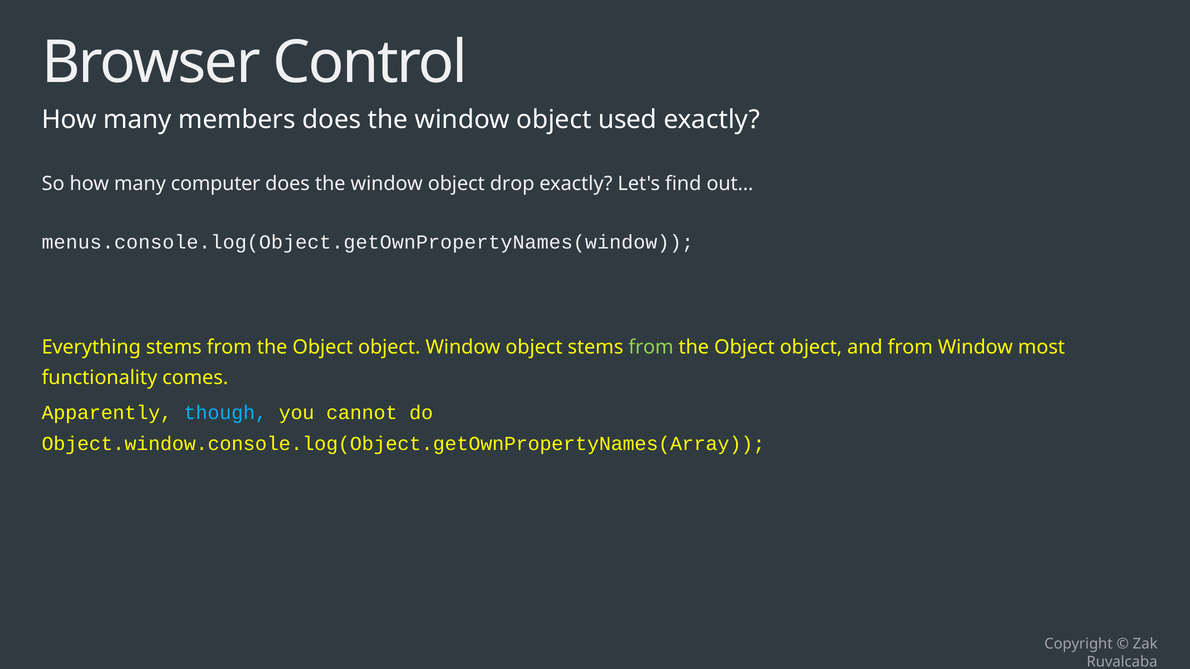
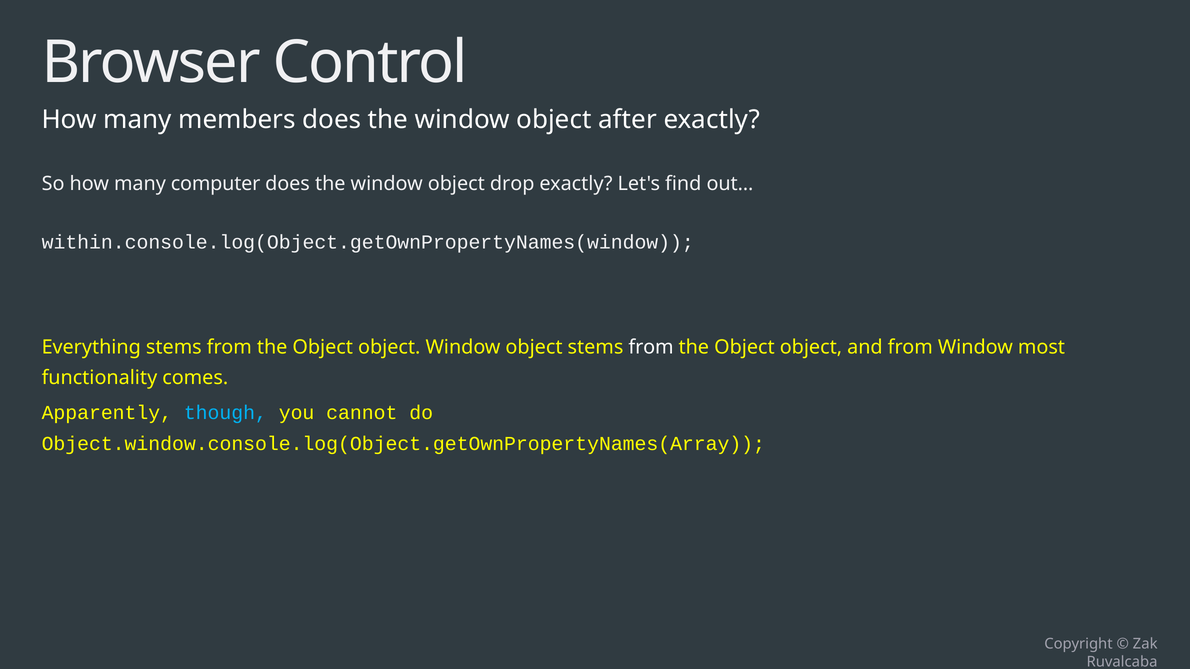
used: used -> after
menus.console.log(Object.getOwnPropertyNames(window: menus.console.log(Object.getOwnPropertyNames(window -> within.console.log(Object.getOwnPropertyNames(window
from at (651, 347) colour: light green -> white
